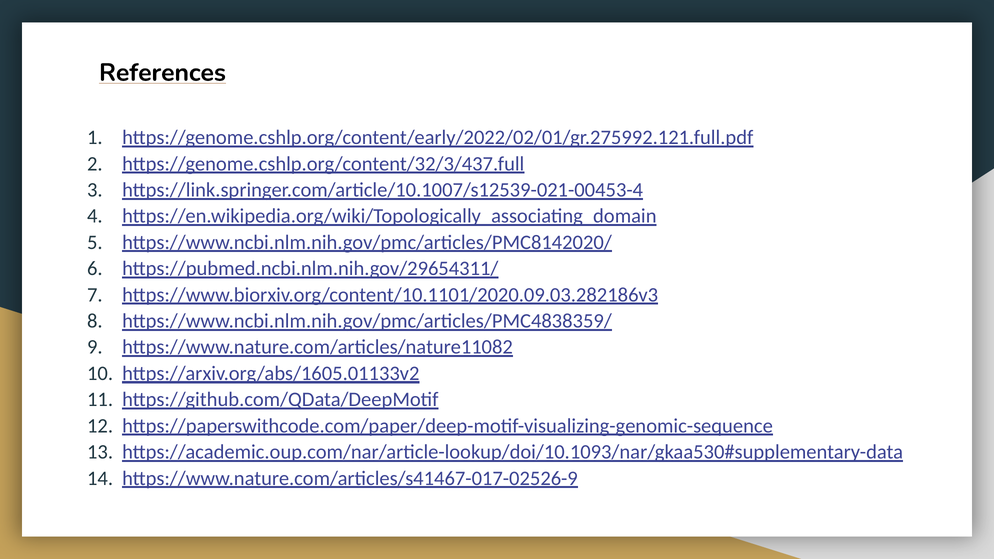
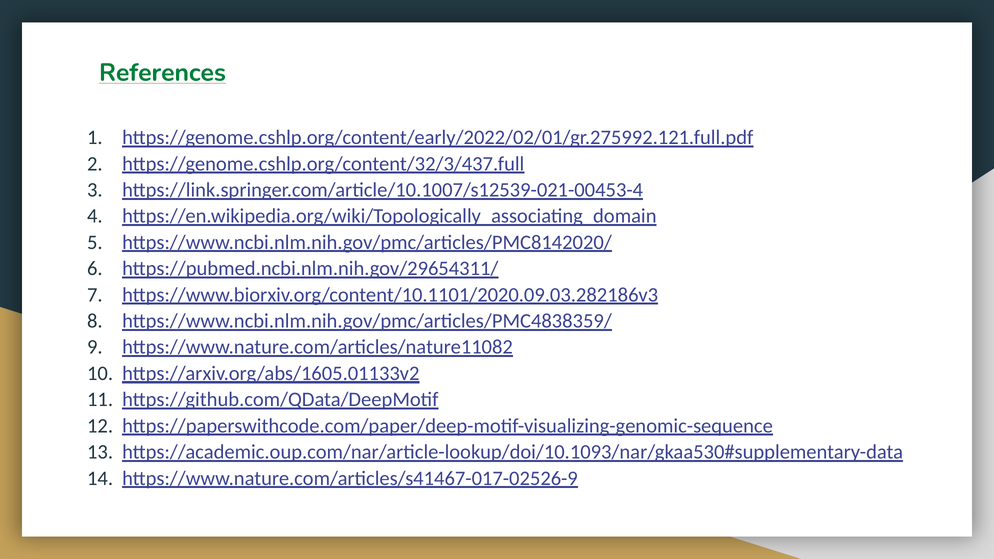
References colour: black -> green
